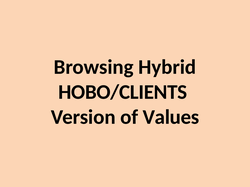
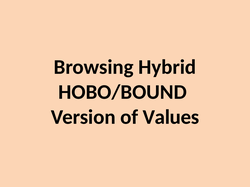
HOBO/CLIENTS: HOBO/CLIENTS -> HOBO/BOUND
